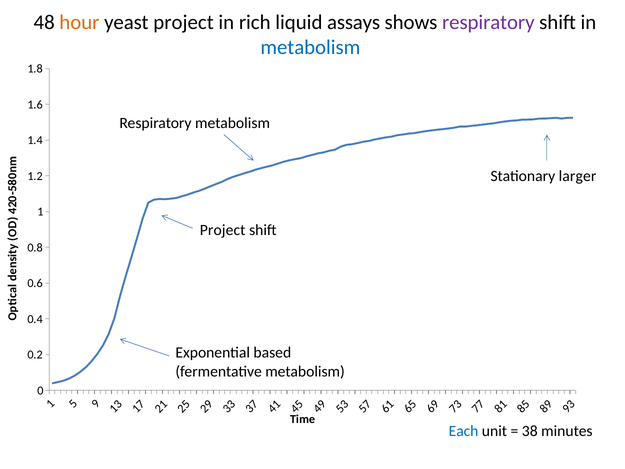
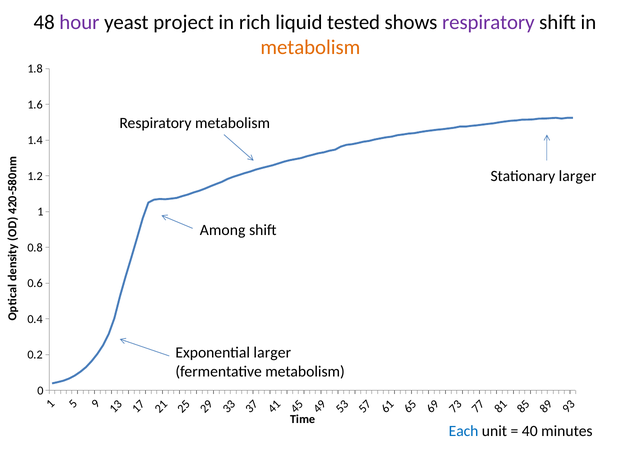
hour colour: orange -> purple
assays: assays -> tested
metabolism at (310, 47) colour: blue -> orange
Project at (223, 230): Project -> Among
Exponential based: based -> larger
38: 38 -> 40
